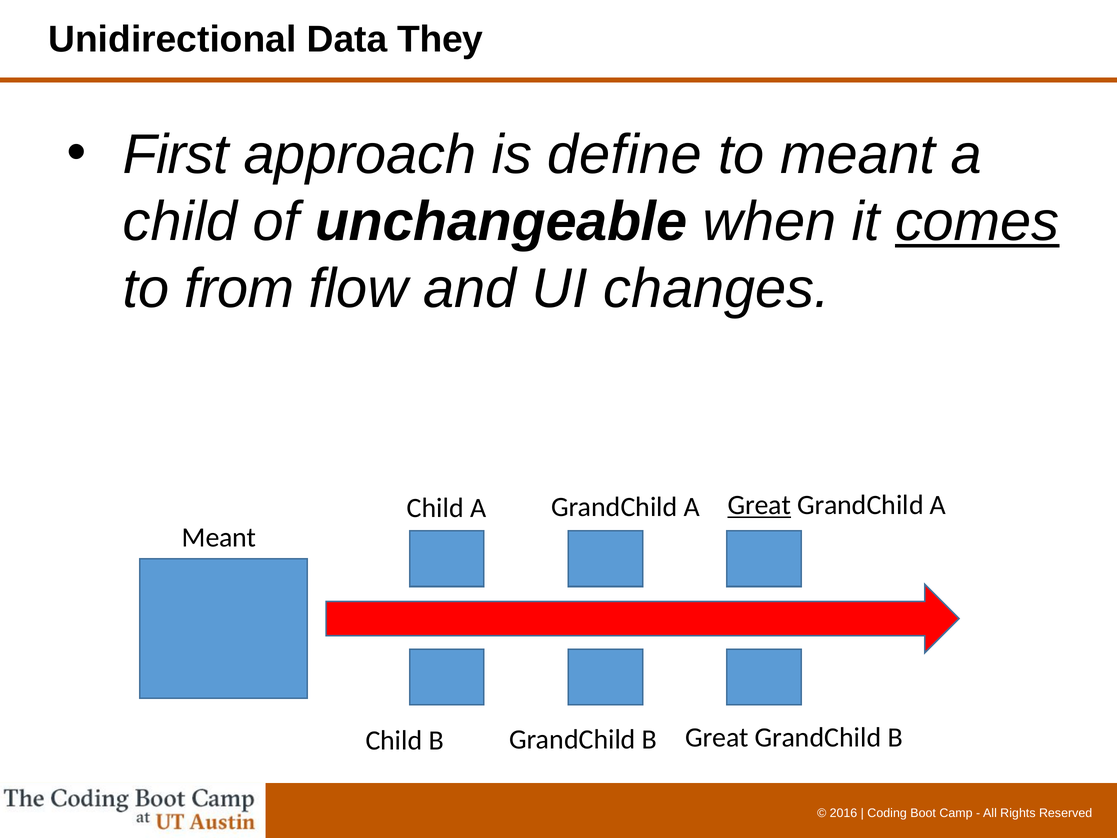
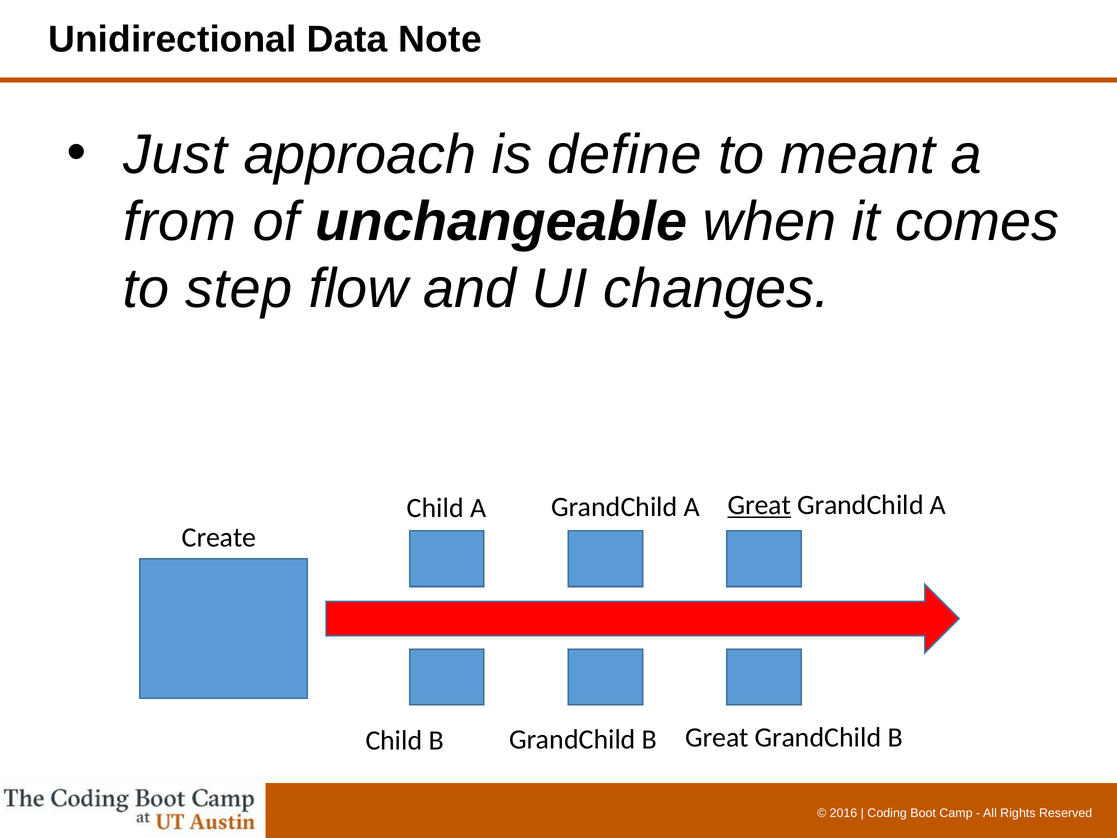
They: They -> Note
First: First -> Just
child at (180, 222): child -> from
comes underline: present -> none
from: from -> step
Meant at (219, 538): Meant -> Create
